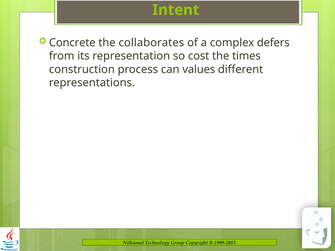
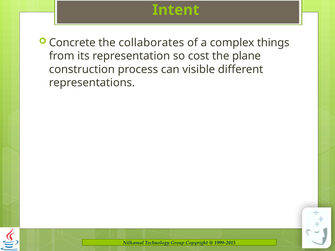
defers: defers -> things
times: times -> plane
values: values -> visible
